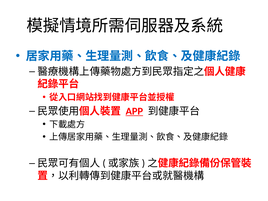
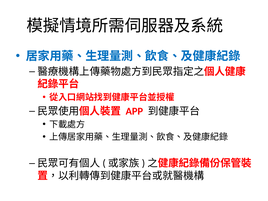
APP underline: present -> none
